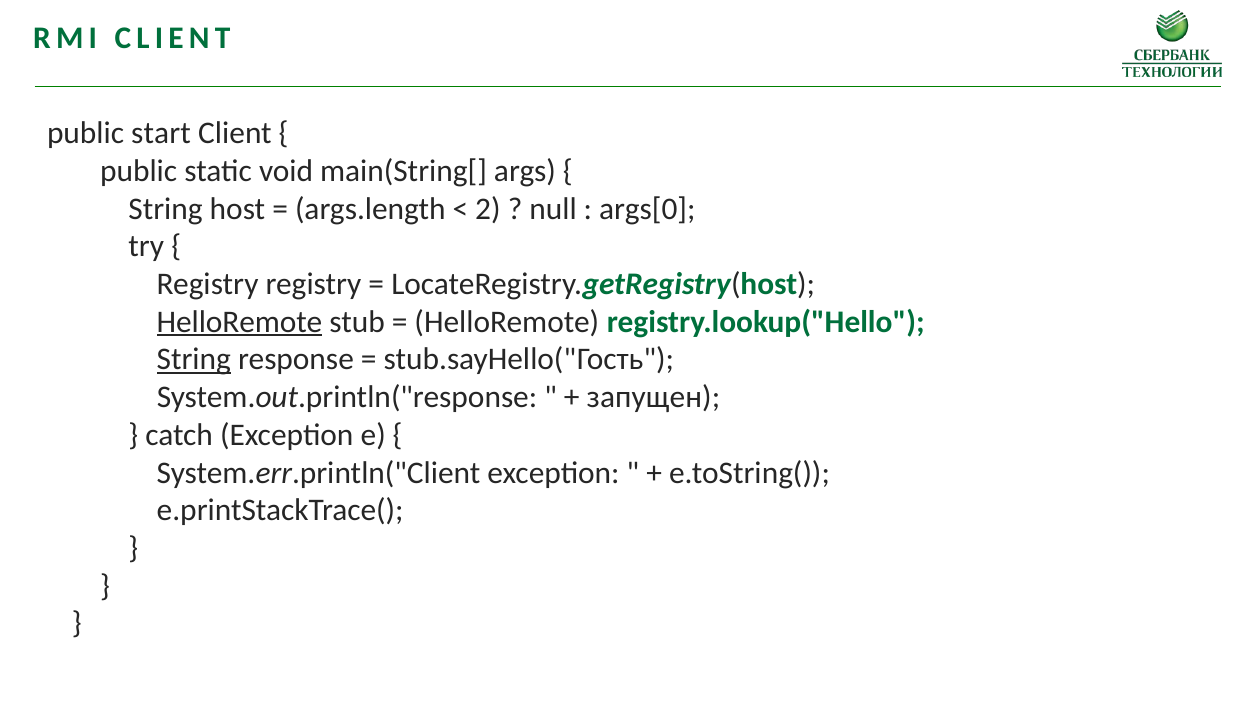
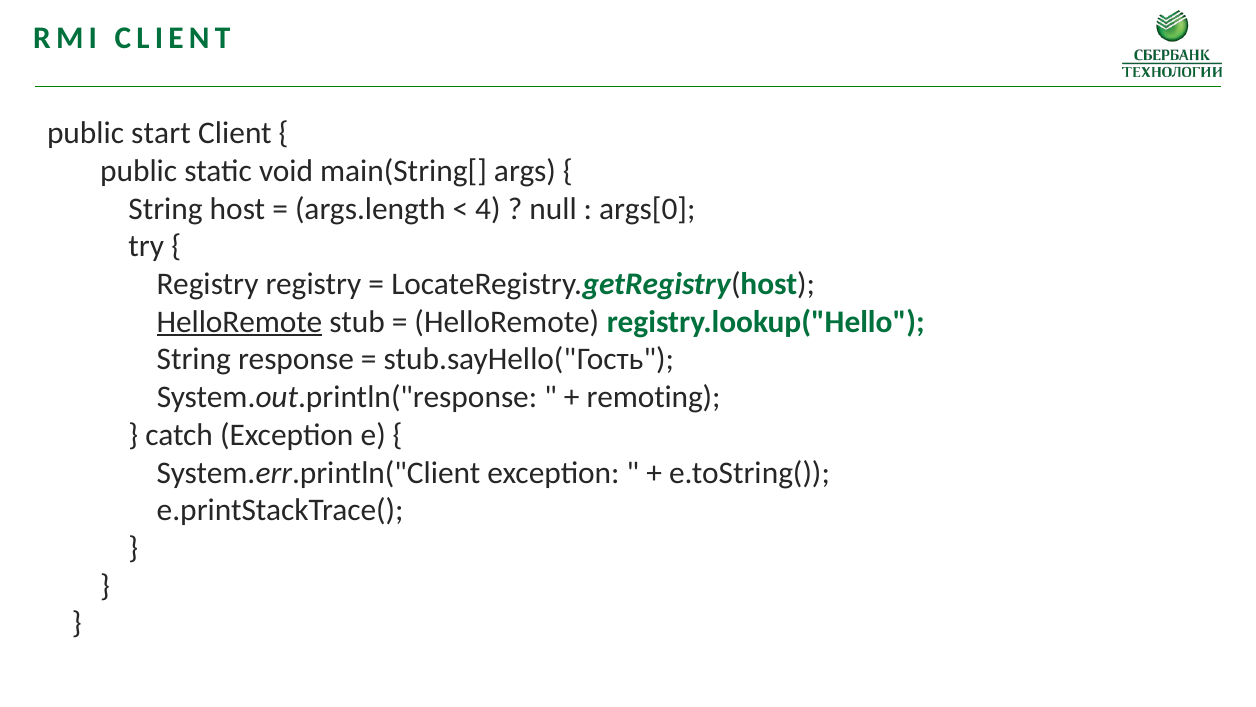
2: 2 -> 4
String at (194, 359) underline: present -> none
запущен: запущен -> remoting
